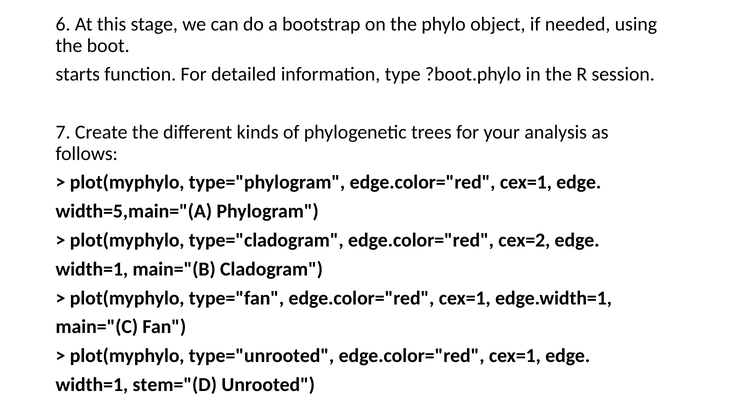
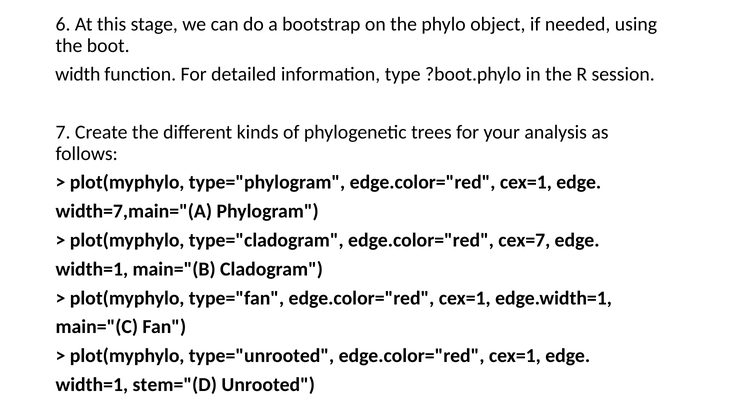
starts: starts -> width
width=5,main="(A: width=5,main="(A -> width=7,main="(A
cex=2: cex=2 -> cex=7
